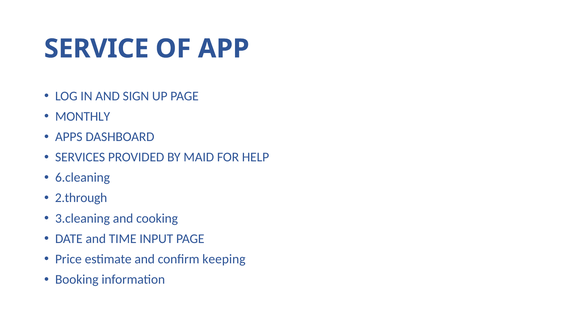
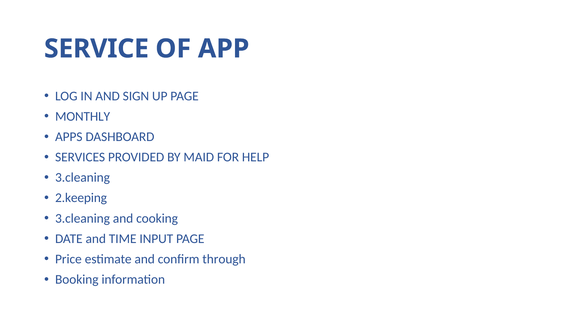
6.cleaning at (83, 178): 6.cleaning -> 3.cleaning
2.through: 2.through -> 2.keeping
keeping: keeping -> through
